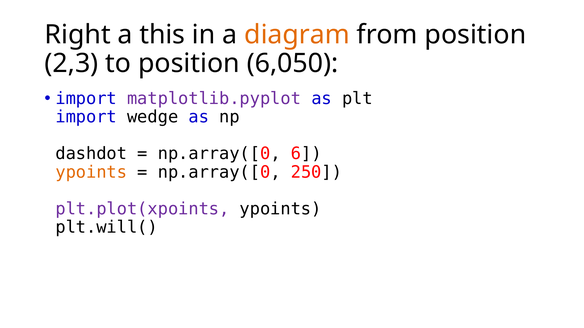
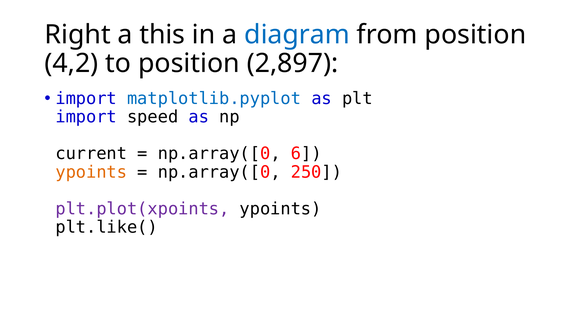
diagram colour: orange -> blue
2,3: 2,3 -> 4,2
6,050: 6,050 -> 2,897
matplotlib.pyplot colour: purple -> blue
wedge: wedge -> speed
dashdot: dashdot -> current
plt.will(: plt.will( -> plt.like(
